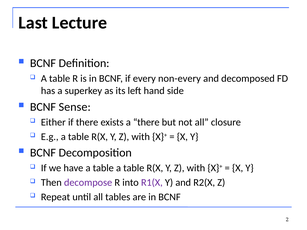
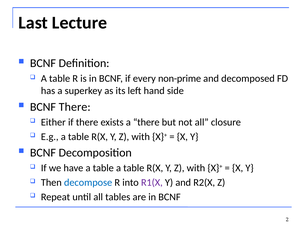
non-every: non-every -> non-prime
BCNF Sense: Sense -> There
decompose colour: purple -> blue
